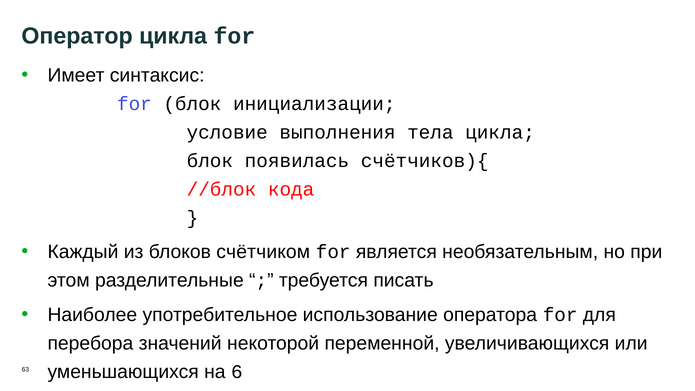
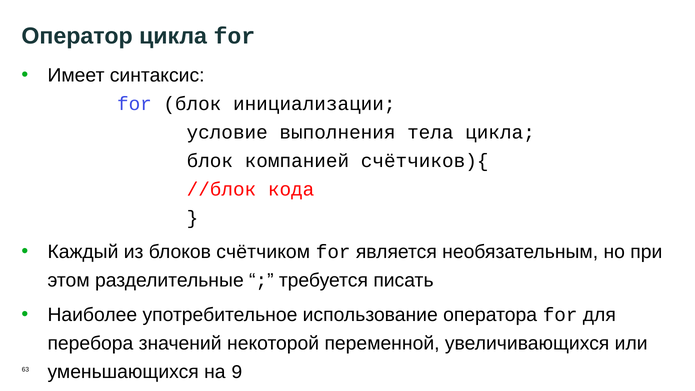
появилась: появилась -> компанией
6: 6 -> 9
